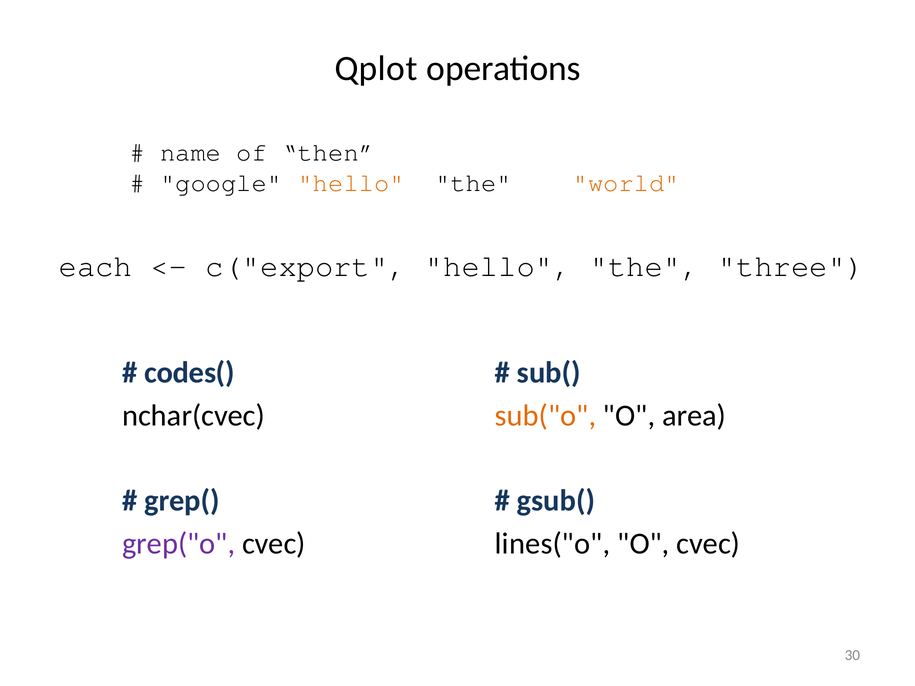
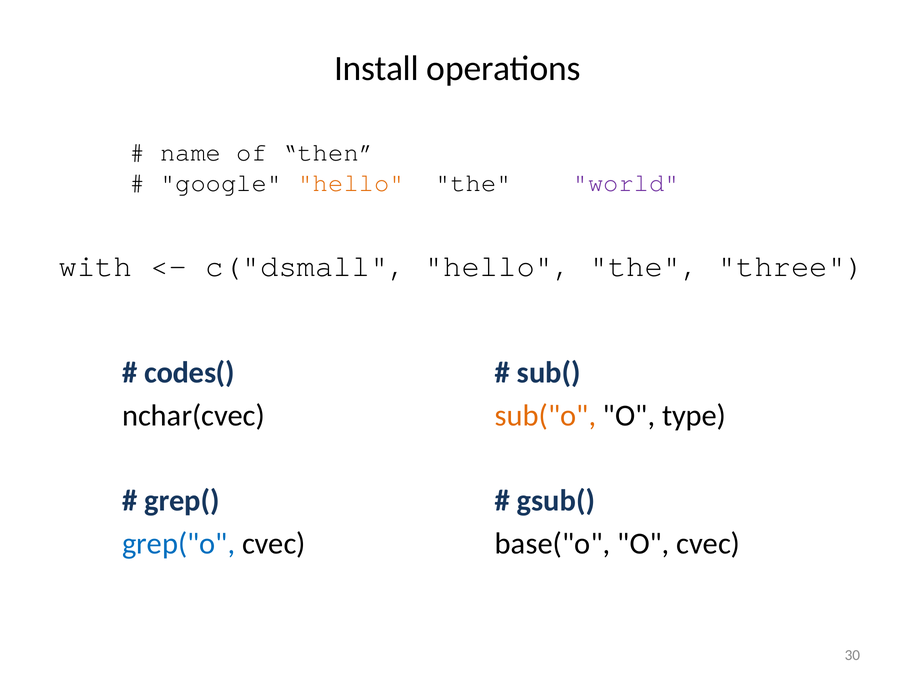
Qplot: Qplot -> Install
world colour: orange -> purple
each: each -> with
c("export: c("export -> c("dsmall
area: area -> type
grep("o colour: purple -> blue
lines("o: lines("o -> base("o
